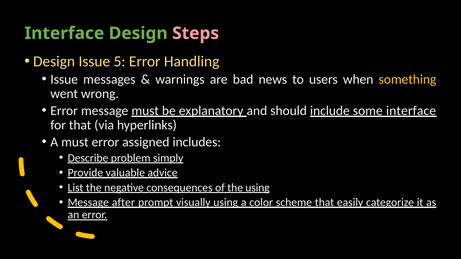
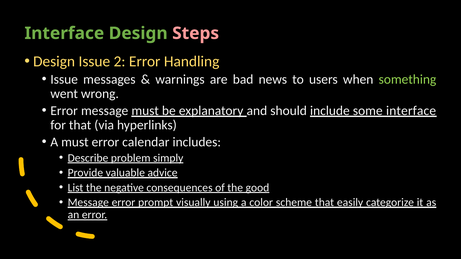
5: 5 -> 2
something colour: yellow -> light green
assigned: assigned -> calendar
the using: using -> good
Message after: after -> error
